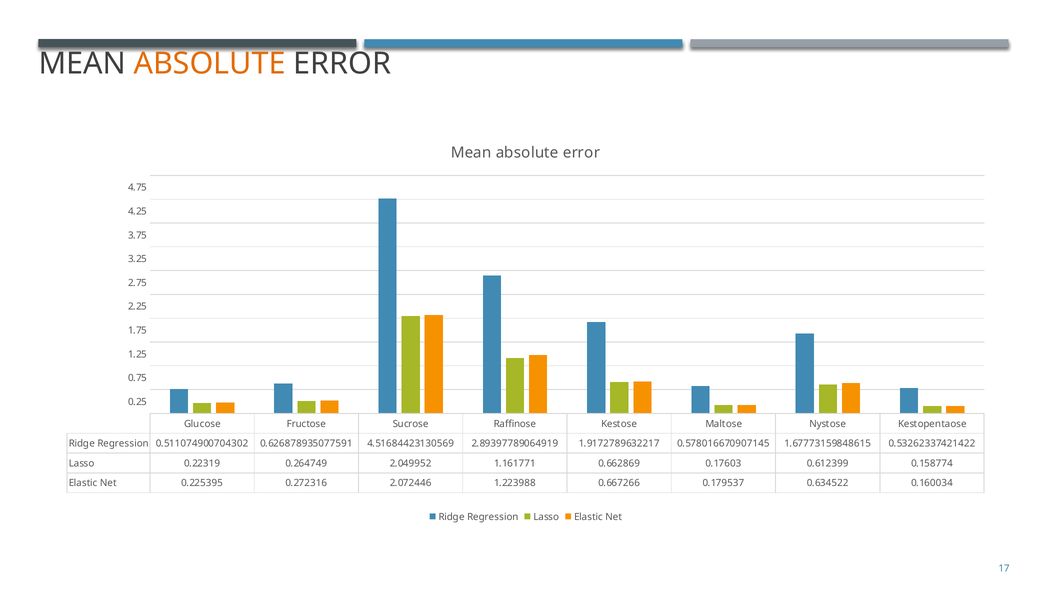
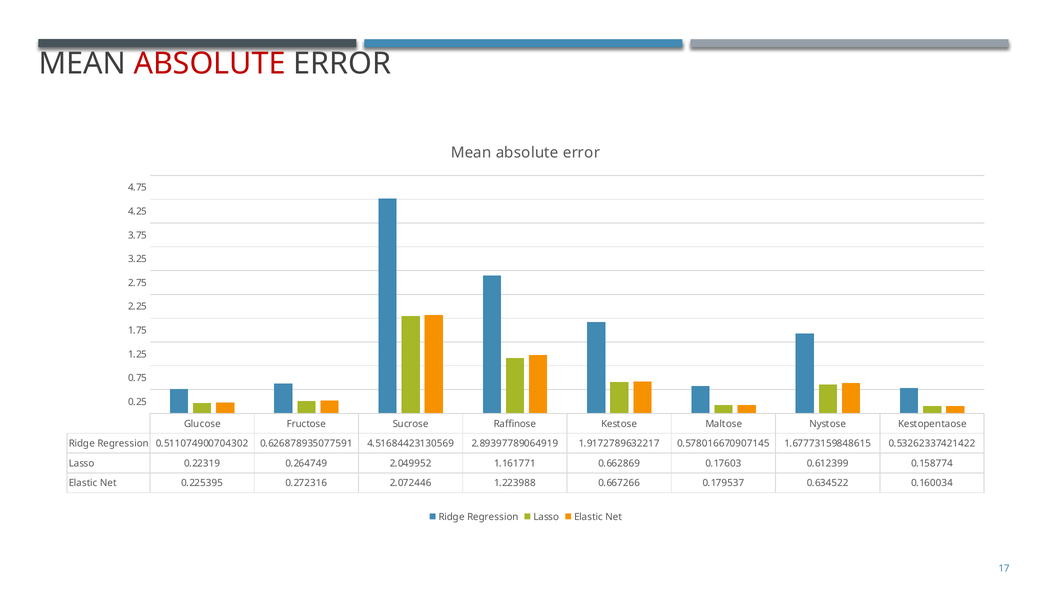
ABSOLUTE at (210, 64) colour: orange -> red
